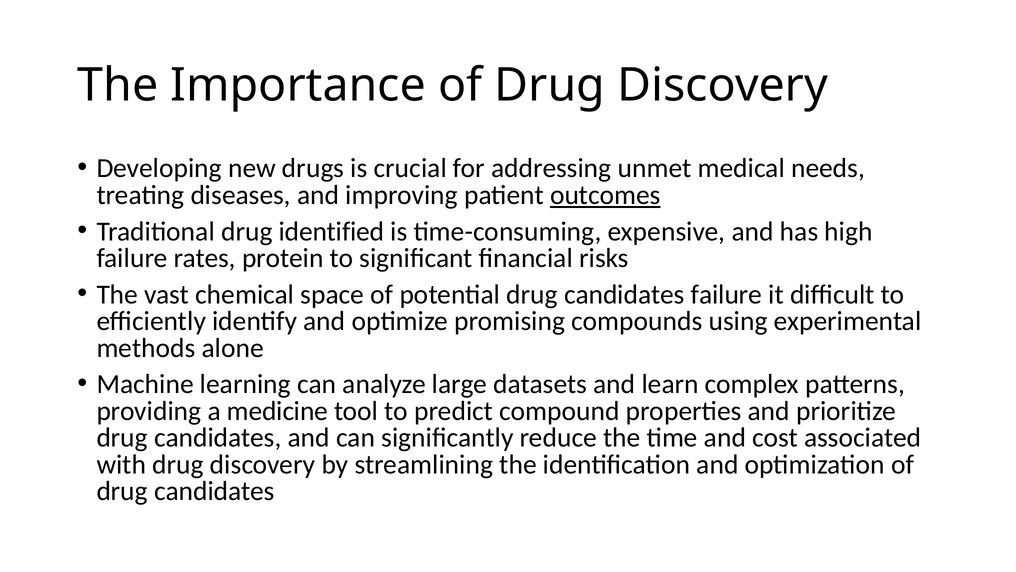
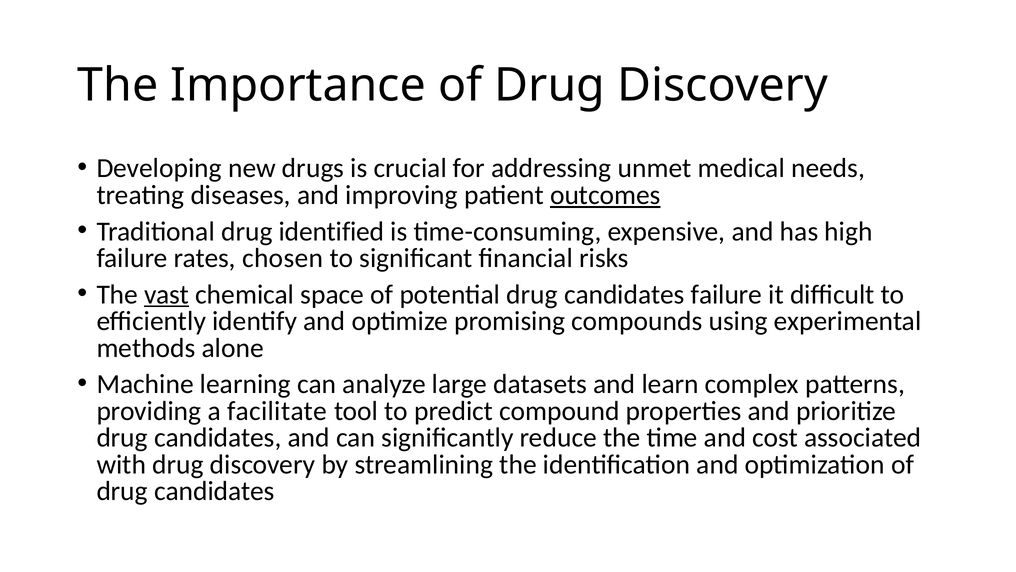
protein: protein -> chosen
vast underline: none -> present
medicine: medicine -> facilitate
